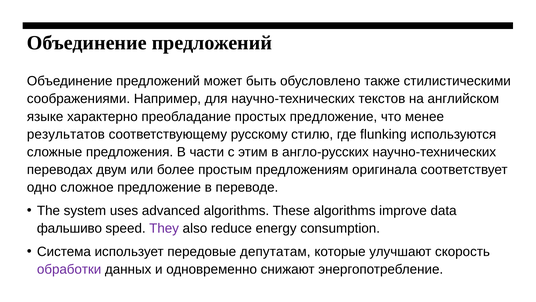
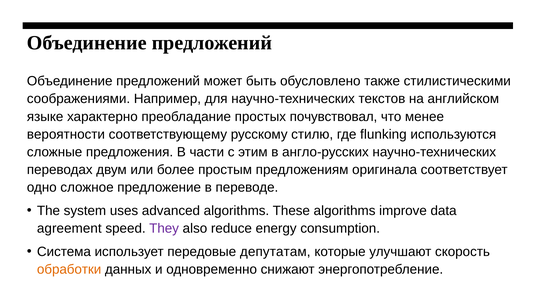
простых предложение: предложение -> почувствовал
результатов: результатов -> вероятности
фальшиво: фальшиво -> agreement
обработки colour: purple -> orange
